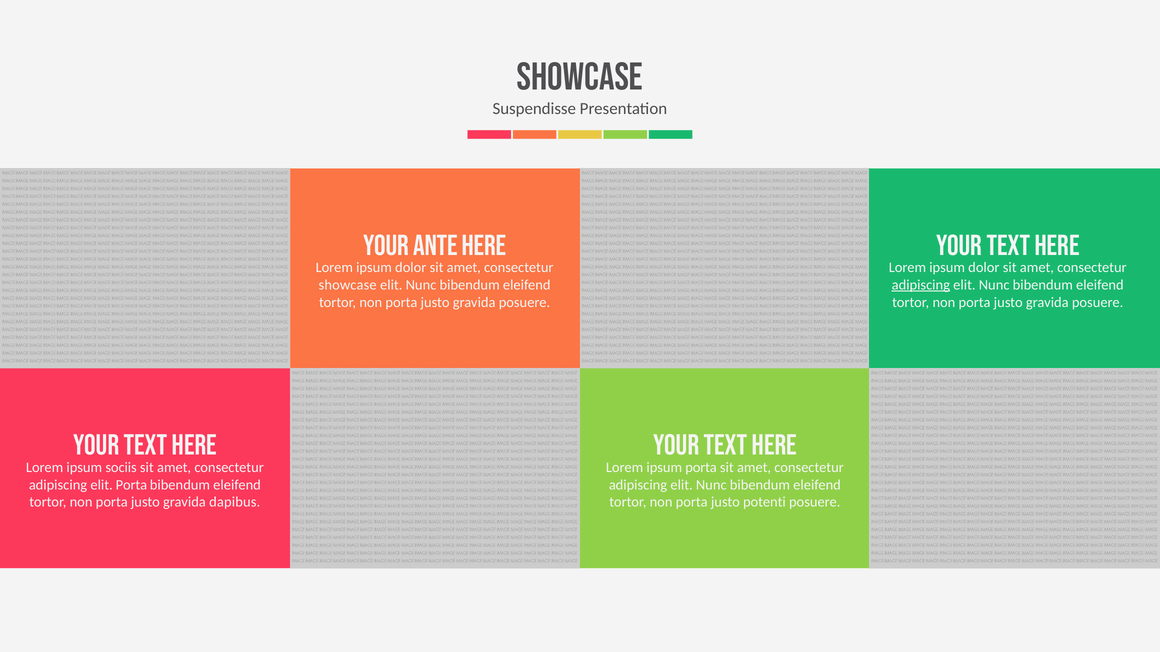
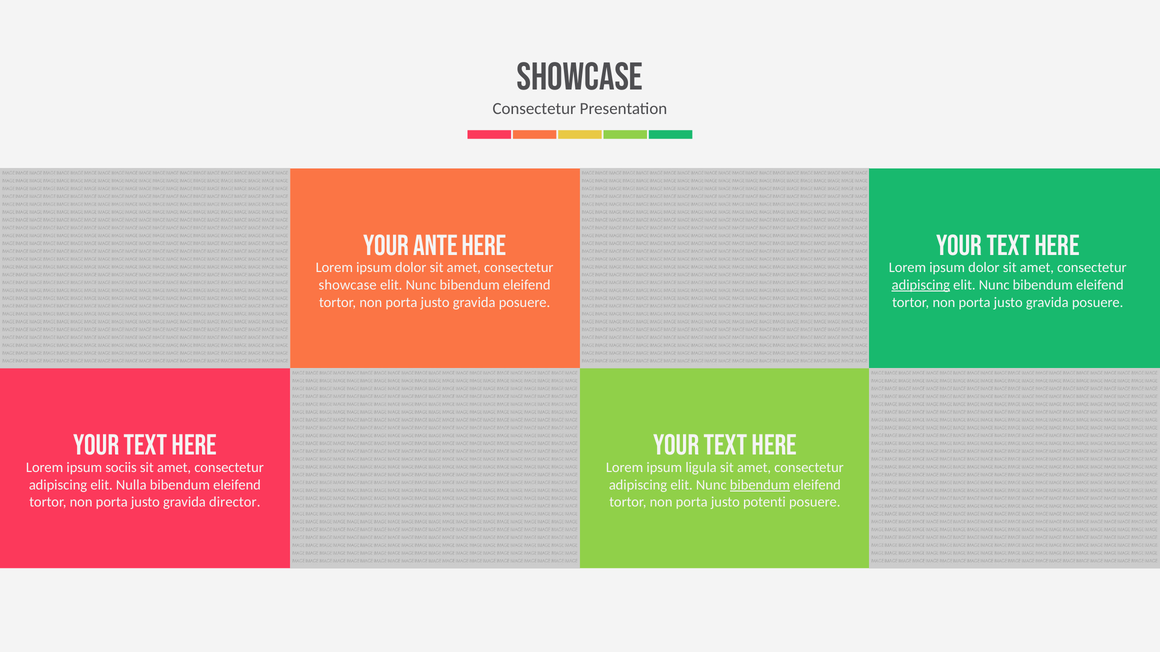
Suspendisse at (534, 109): Suspendisse -> Consectetur
ipsum porta: porta -> ligula
elit Porta: Porta -> Nulla
bibendum at (760, 485) underline: none -> present
dapibus: dapibus -> director
